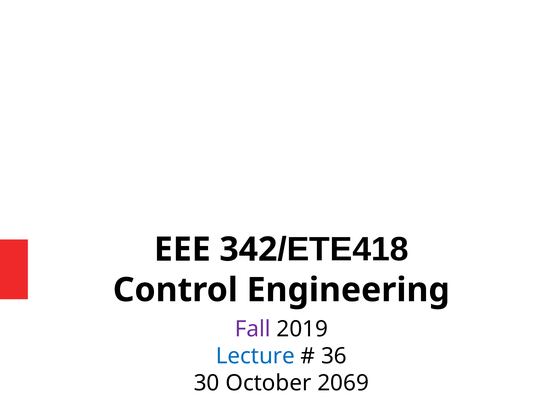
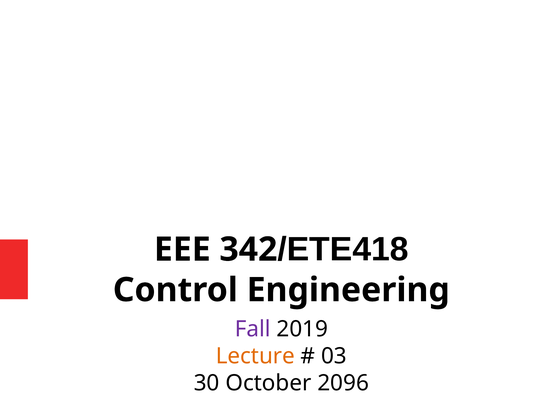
Lecture colour: blue -> orange
36: 36 -> 03
2069: 2069 -> 2096
